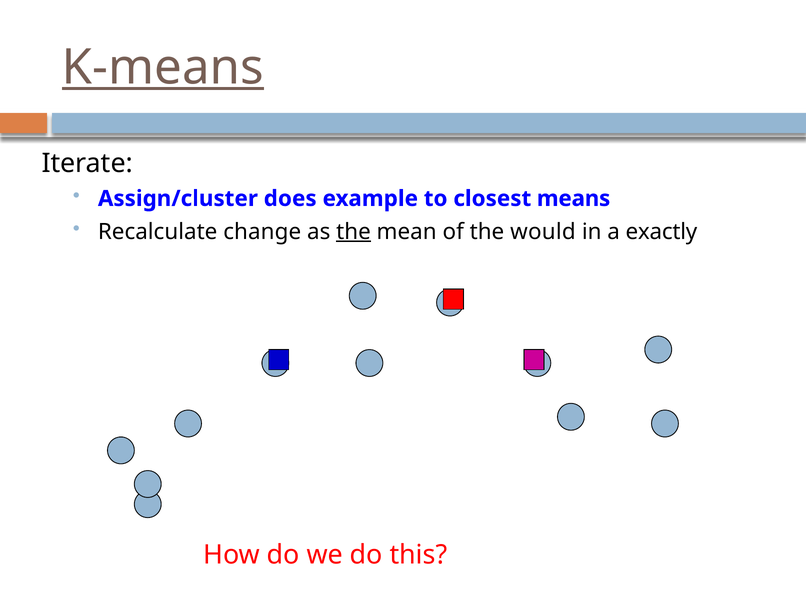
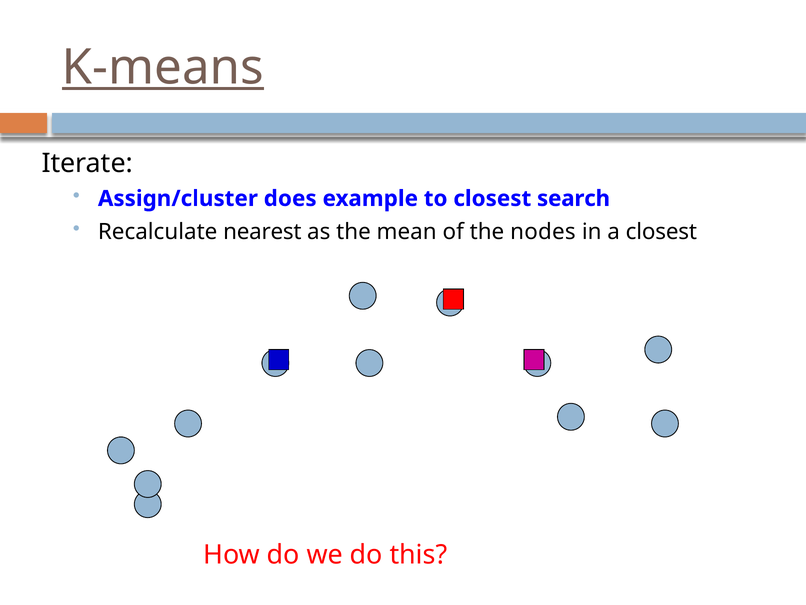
means: means -> search
change: change -> nearest
the at (354, 231) underline: present -> none
would: would -> nodes
a exactly: exactly -> closest
